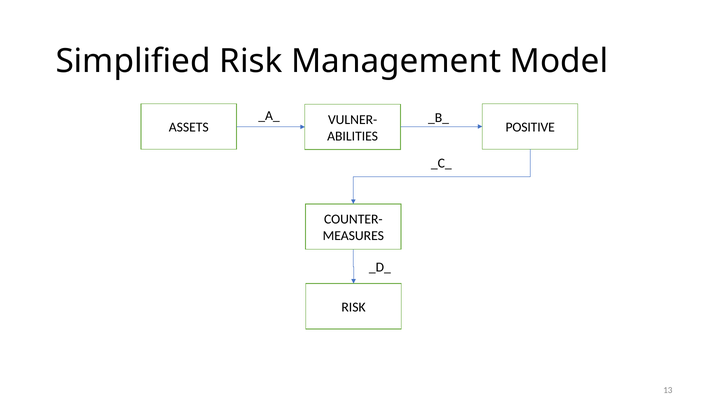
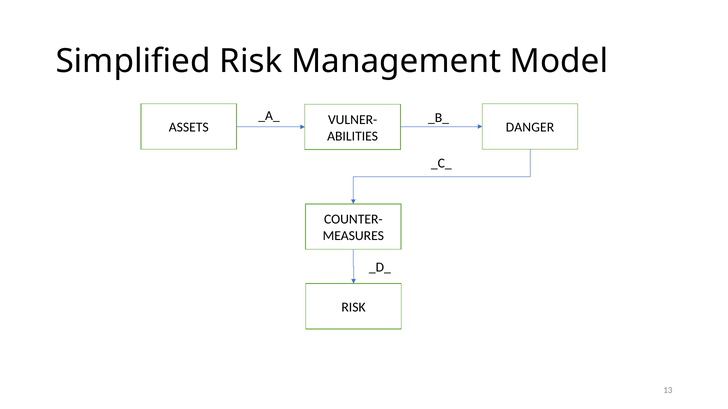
POSITIVE: POSITIVE -> DANGER
